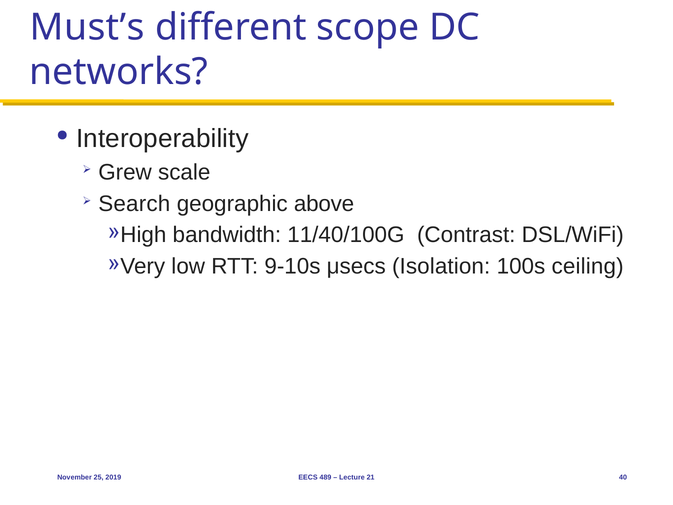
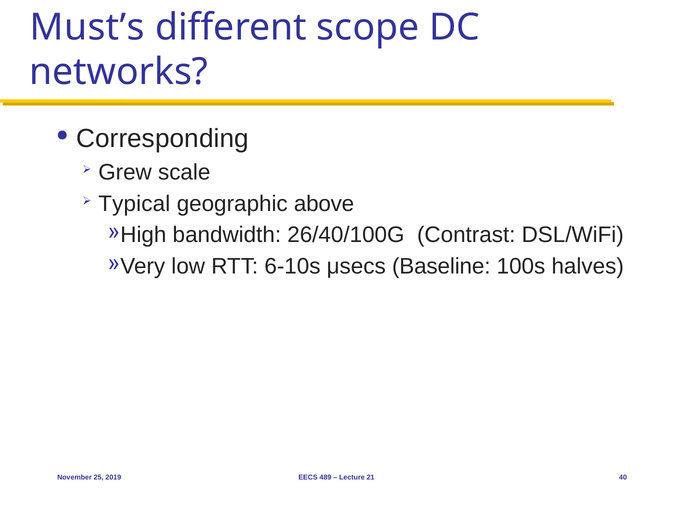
Interoperability: Interoperability -> Corresponding
Search: Search -> Typical
11/40/100G: 11/40/100G -> 26/40/100G
9-10s: 9-10s -> 6-10s
Isolation: Isolation -> Baseline
ceiling: ceiling -> halves
